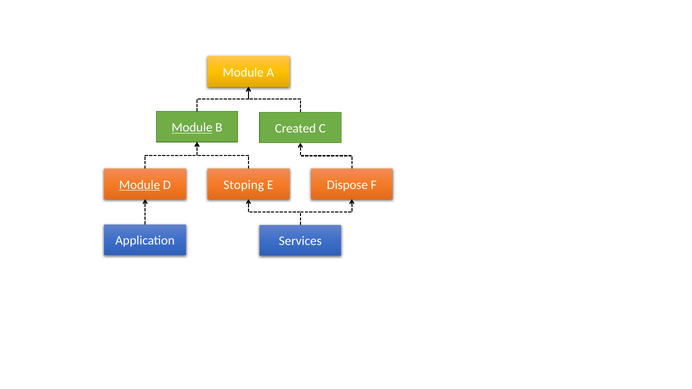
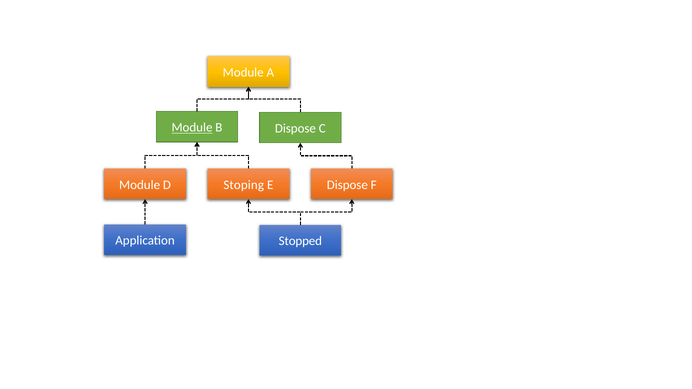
B Created: Created -> Dispose
Module at (140, 185) underline: present -> none
Services: Services -> Stopped
